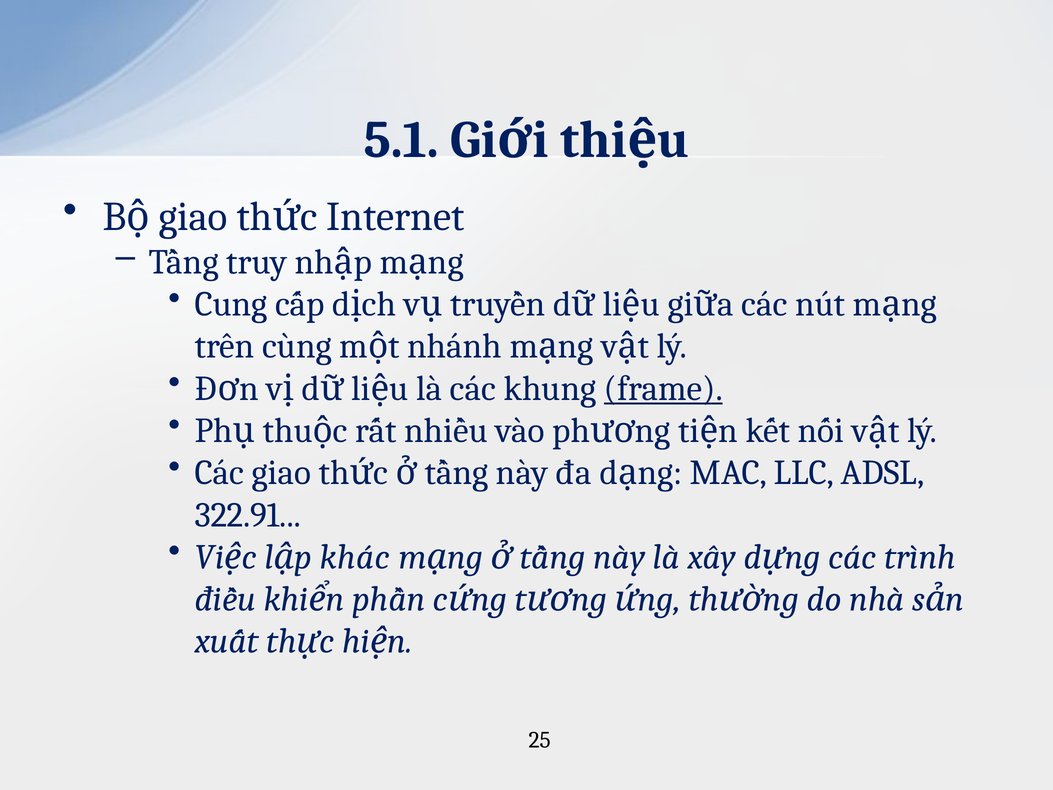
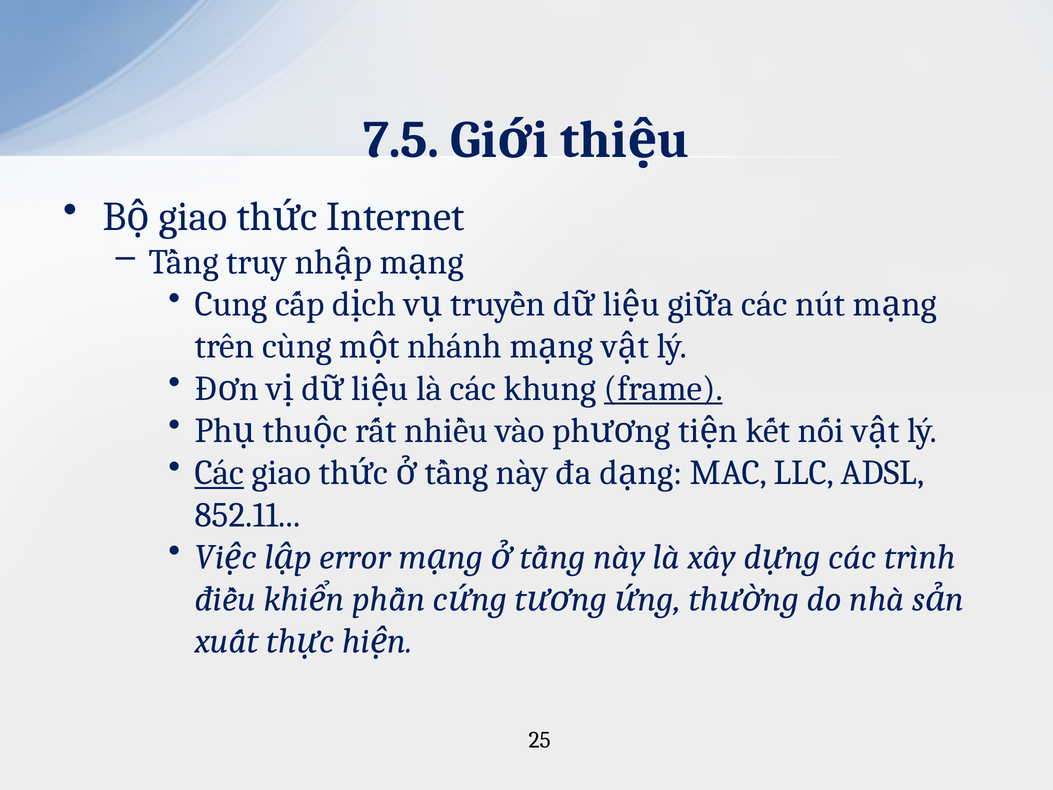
5.1: 5.1 -> 7.5
Các at (219, 473) underline: none -> present
322.91: 322.91 -> 852.11
khác: khác -> error
